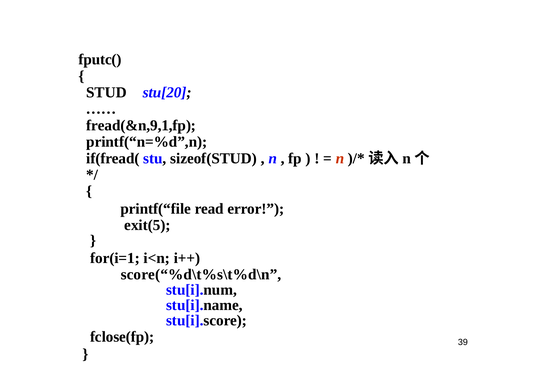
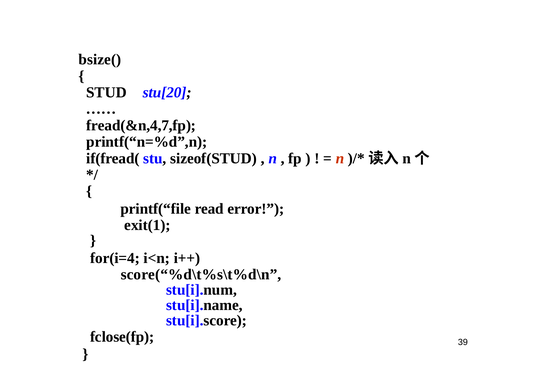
fputc(: fputc( -> bsize(
fread(&n,9,1,fp: fread(&n,9,1,fp -> fread(&n,4,7,fp
exit(5: exit(5 -> exit(1
for(i=1: for(i=1 -> for(i=4
